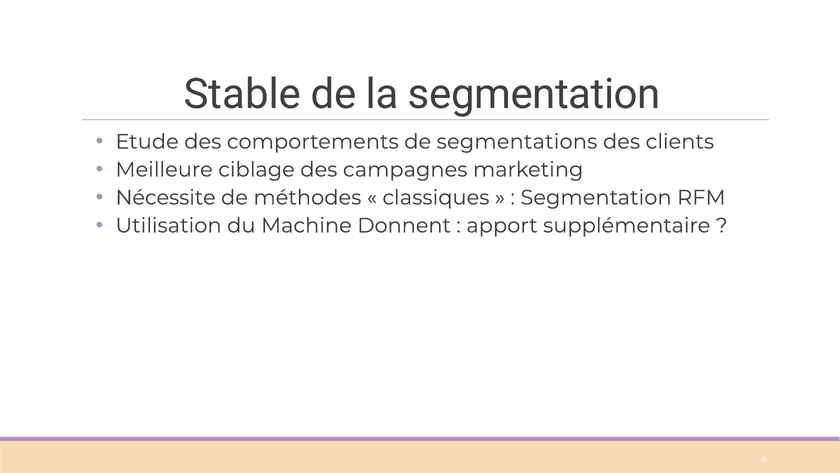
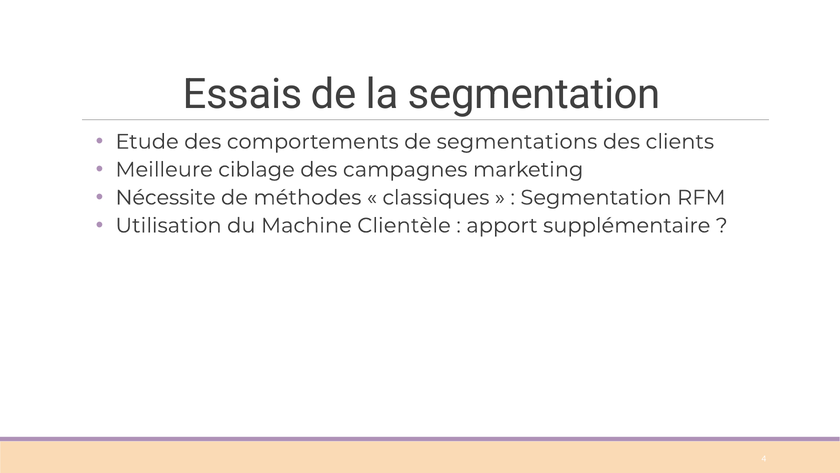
Stable: Stable -> Essais
Donnent: Donnent -> Clientèle
